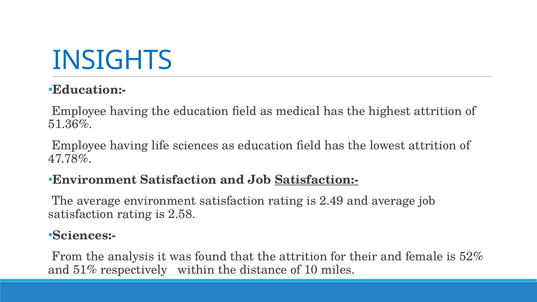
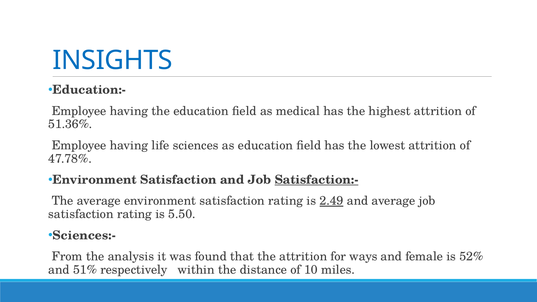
2.49 underline: none -> present
2.58: 2.58 -> 5.50
their: their -> ways
